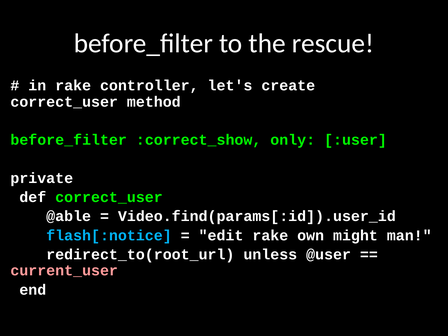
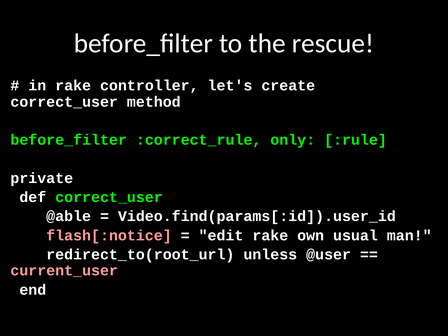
:correct_show: :correct_show -> :correct_rule
:user: :user -> :rule
flash[:notice colour: light blue -> pink
might: might -> usual
